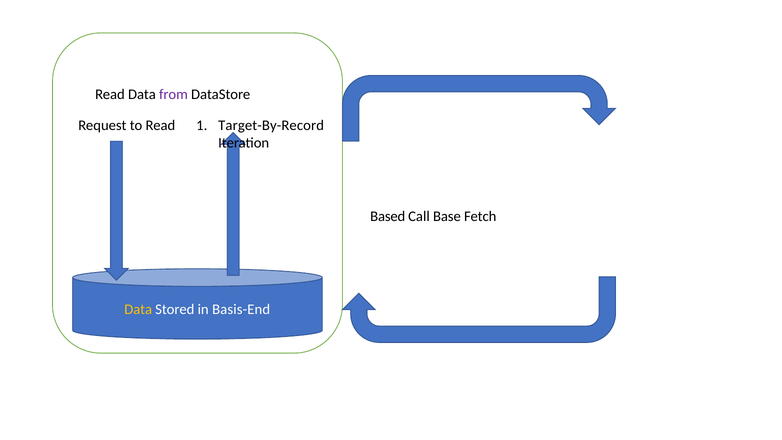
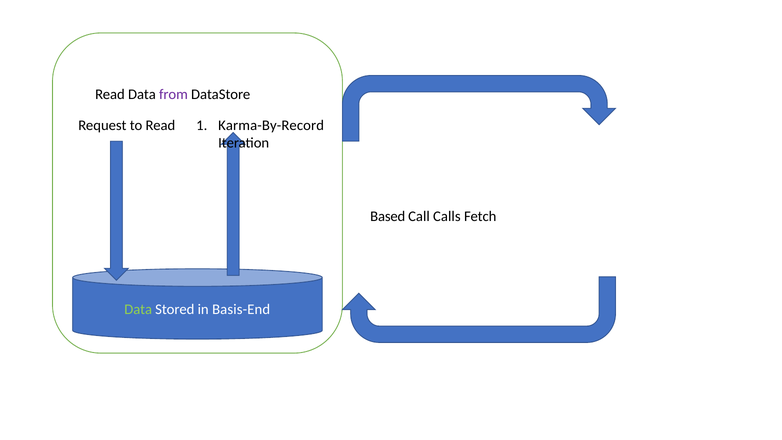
Target-By-Record: Target-By-Record -> Karma-By-Record
Base: Base -> Calls
Data at (138, 309) colour: yellow -> light green
